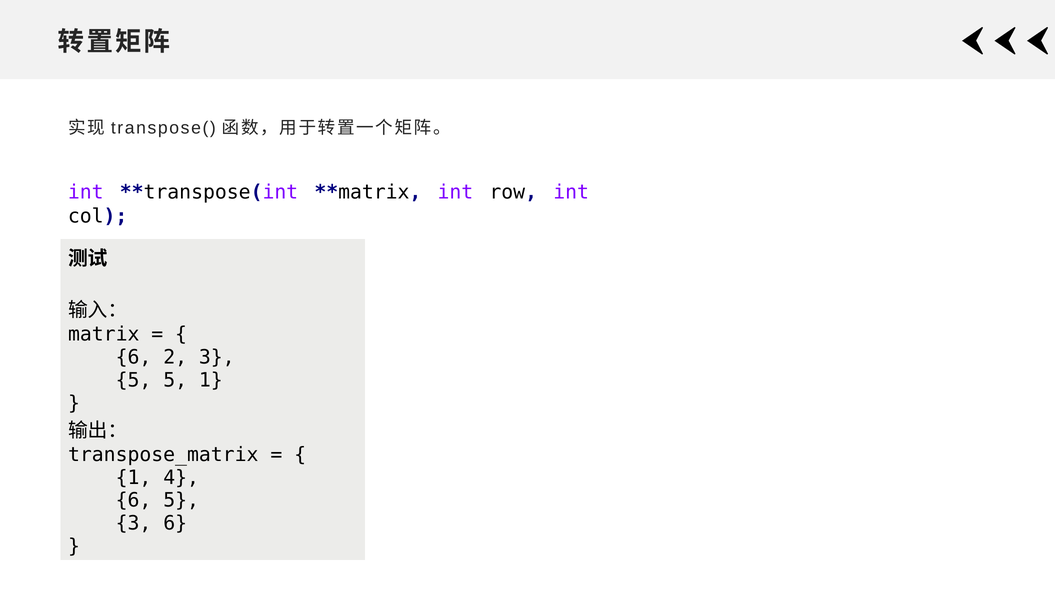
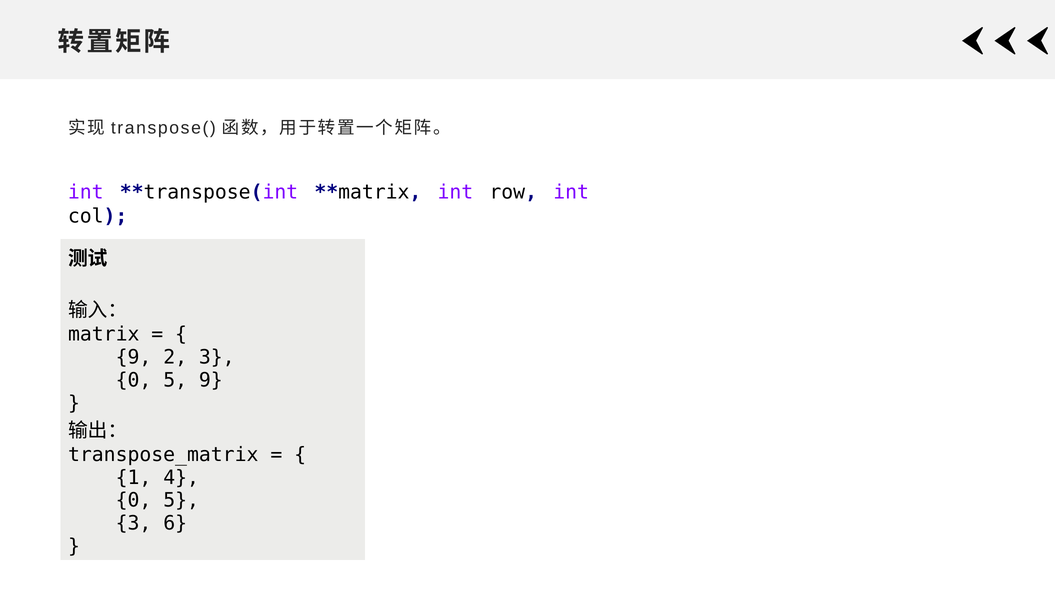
6 at (134, 357): 6 -> 9
5 at (134, 380): 5 -> 0
5 1: 1 -> 9
6 at (134, 501): 6 -> 0
